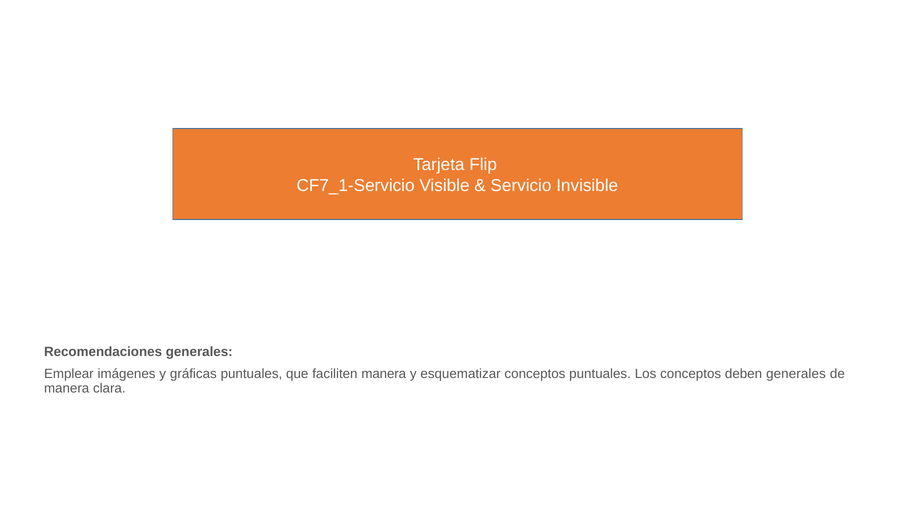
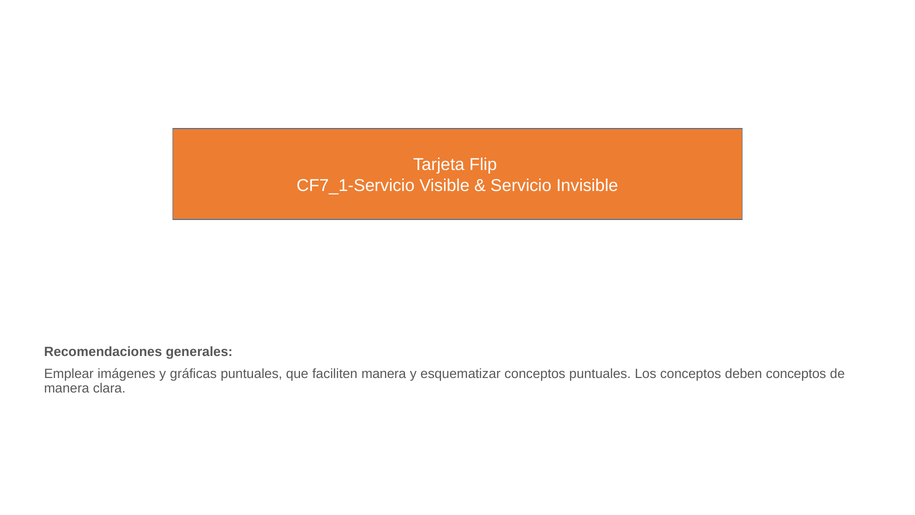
deben generales: generales -> conceptos
